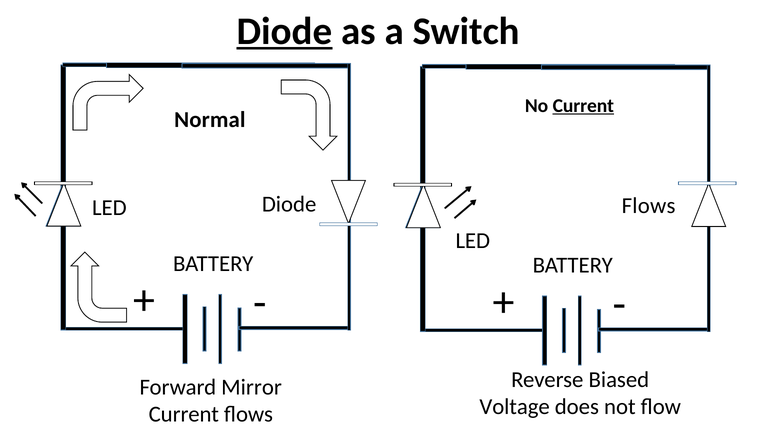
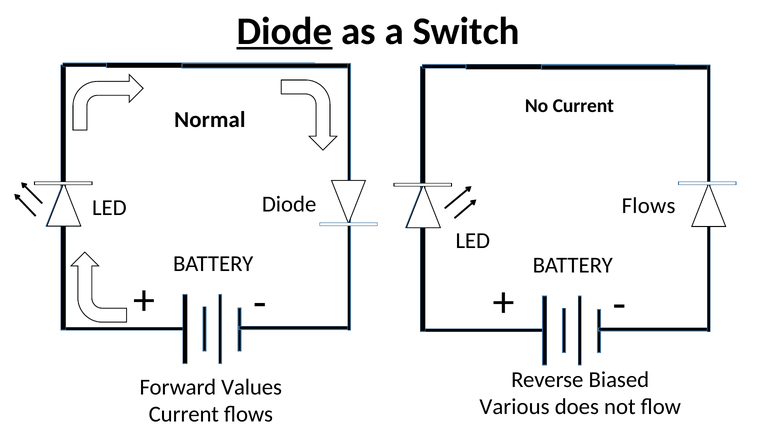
Current at (583, 106) underline: present -> none
Mirror: Mirror -> Values
Voltage: Voltage -> Various
